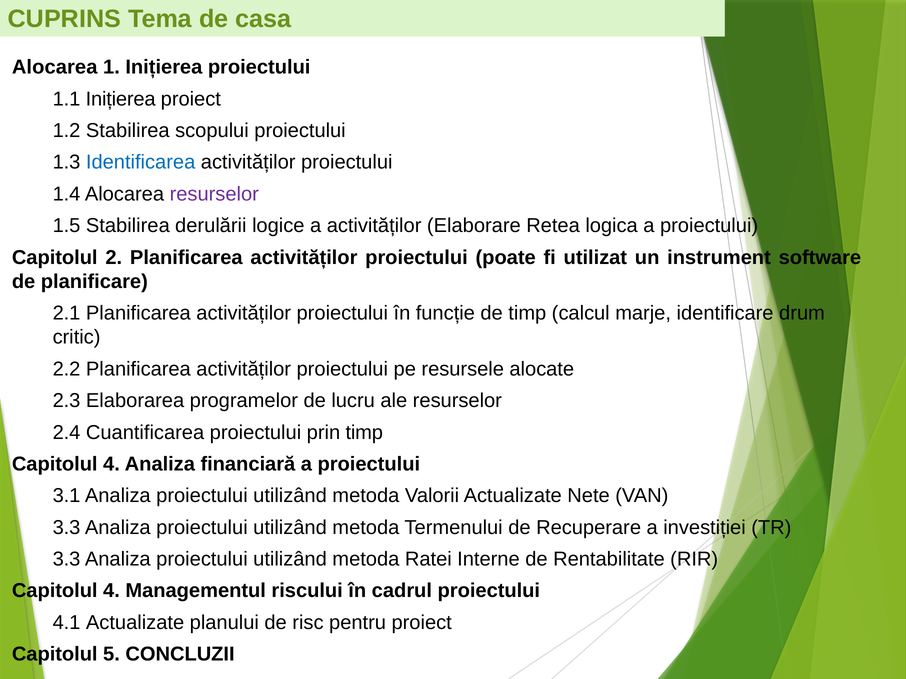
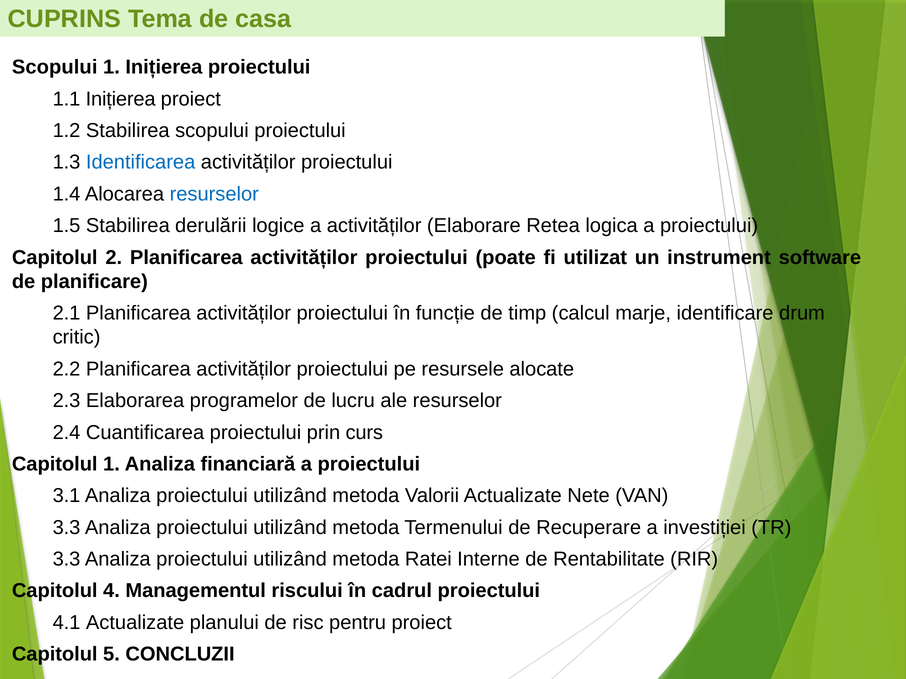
Alocarea at (55, 67): Alocarea -> Scopului
resurselor at (214, 194) colour: purple -> blue
prin timp: timp -> curs
4 at (111, 464): 4 -> 1
